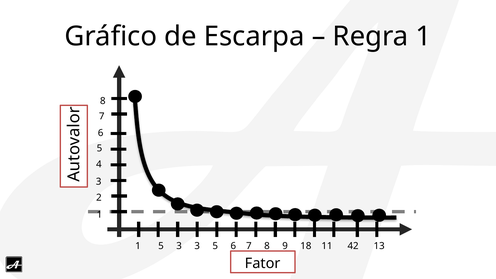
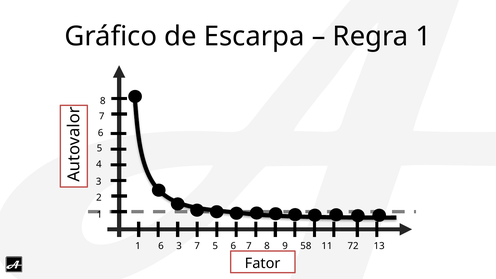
1 5: 5 -> 6
3 3: 3 -> 7
18: 18 -> 58
42: 42 -> 72
